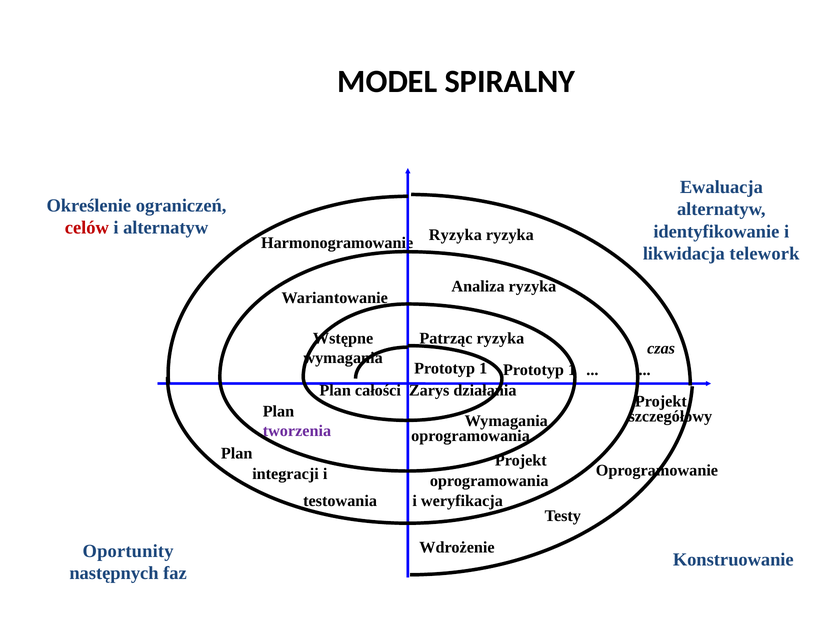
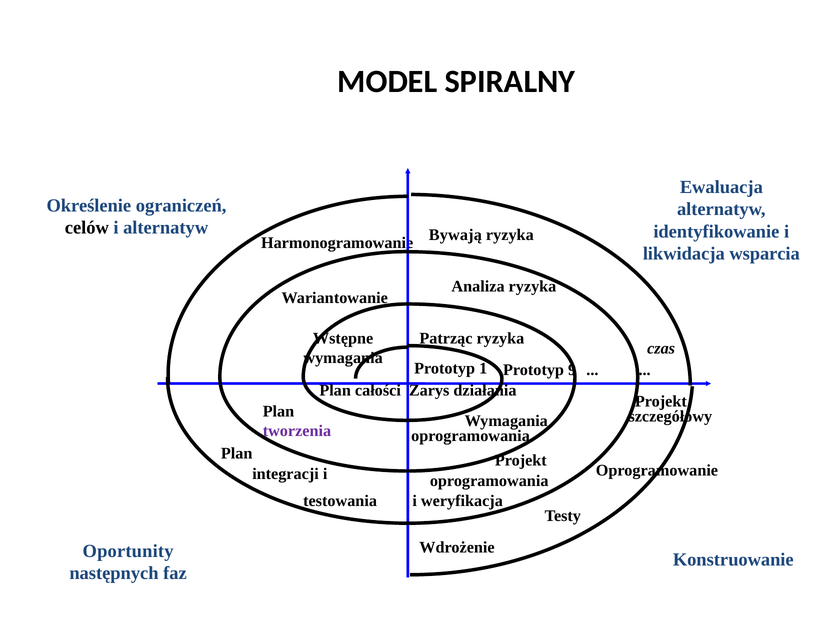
celów colour: red -> black
Ryzyka at (455, 235): Ryzyka -> Bywają
telework: telework -> wsparcia
1 at (572, 370): 1 -> 9
